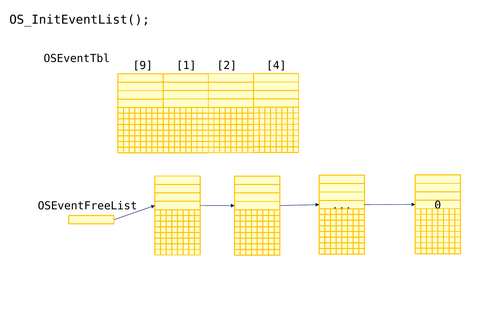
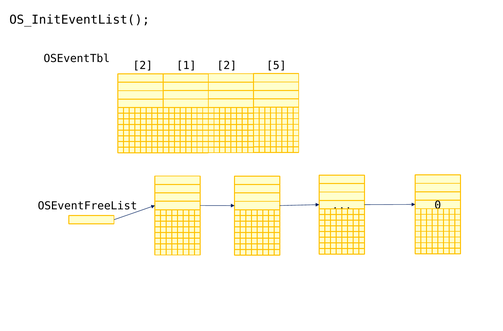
9 at (143, 65): 9 -> 2
4: 4 -> 5
